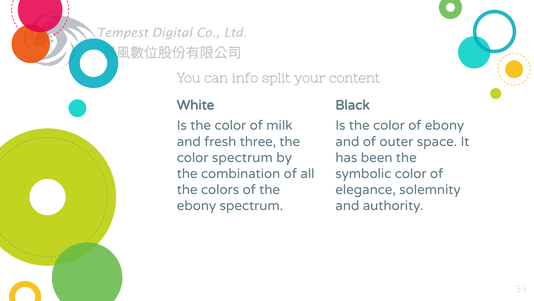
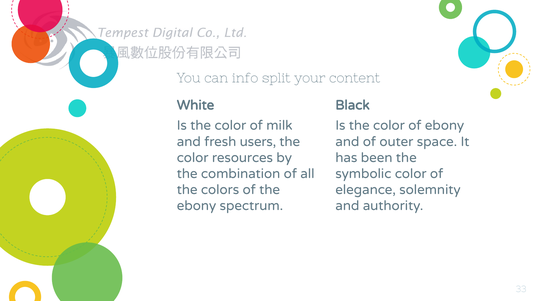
three: three -> users
color spectrum: spectrum -> resources
